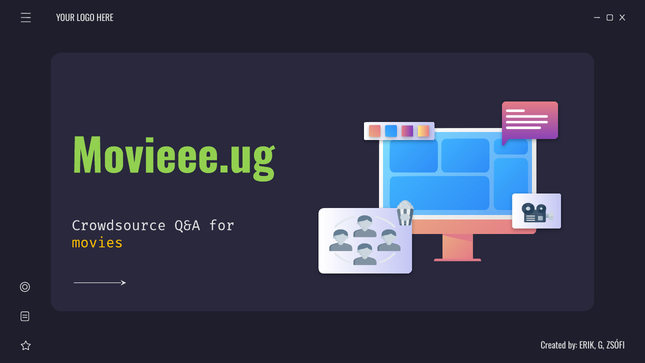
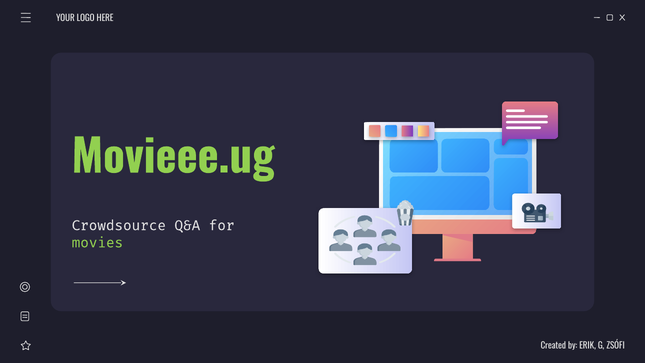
movies colour: yellow -> light green
